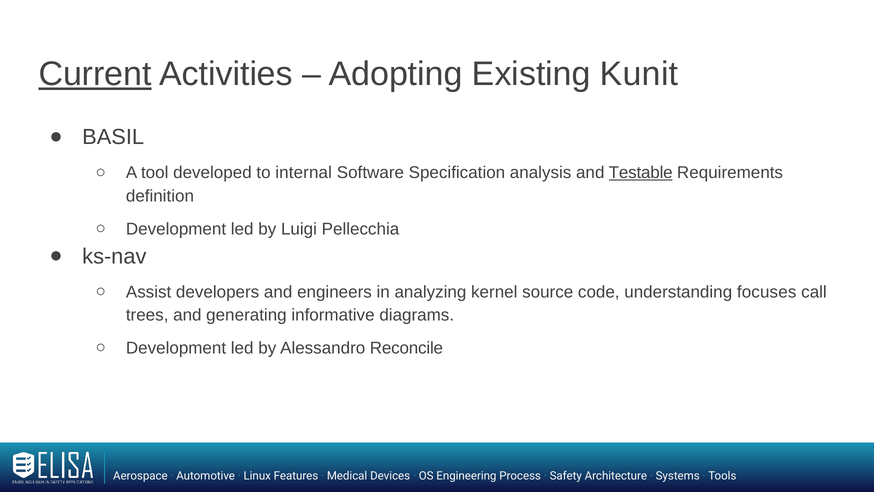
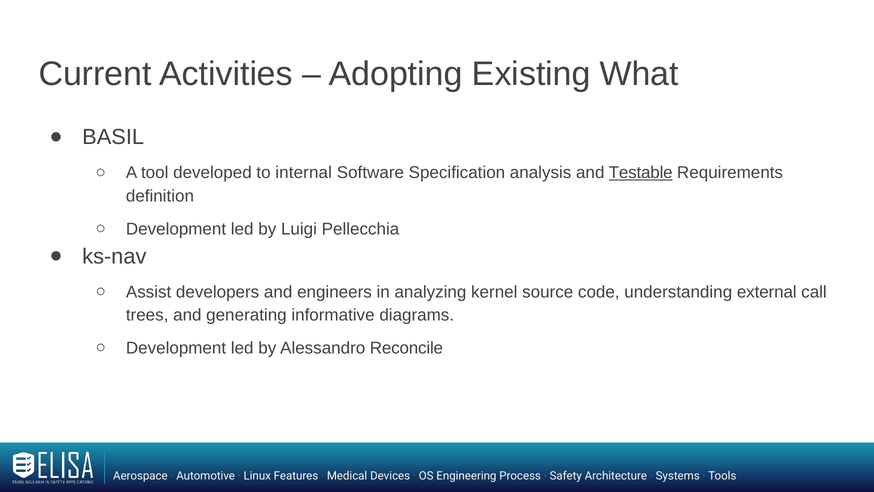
Current underline: present -> none
Kunit: Kunit -> What
focuses: focuses -> external
